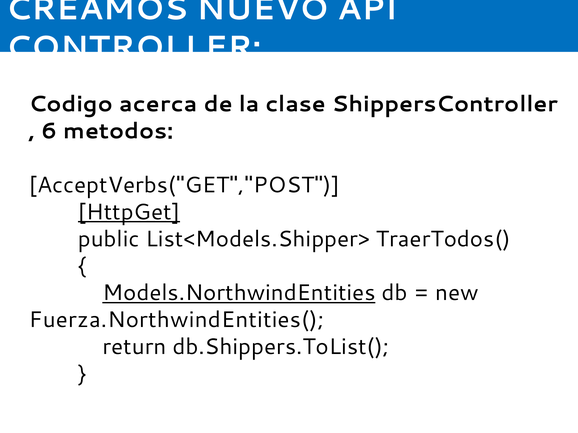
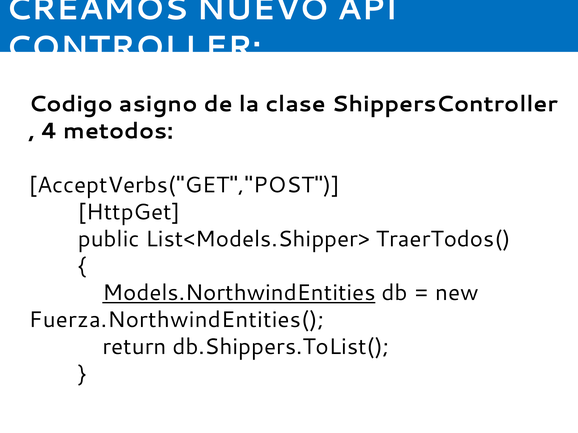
acerca: acerca -> asigno
6: 6 -> 4
HttpGet underline: present -> none
